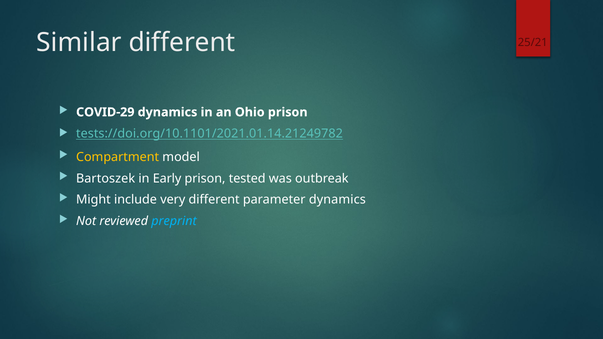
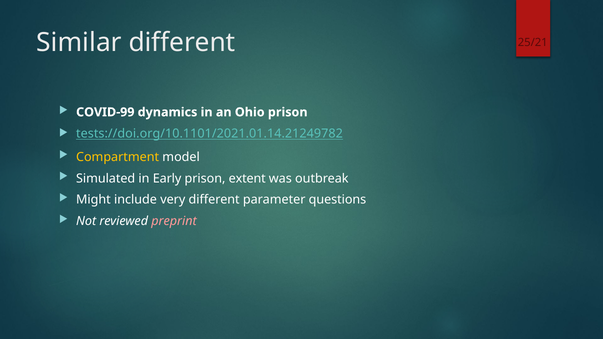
COVID-29: COVID-29 -> COVID-99
Bartoszek: Bartoszek -> Simulated
tested: tested -> extent
parameter dynamics: dynamics -> questions
preprint colour: light blue -> pink
